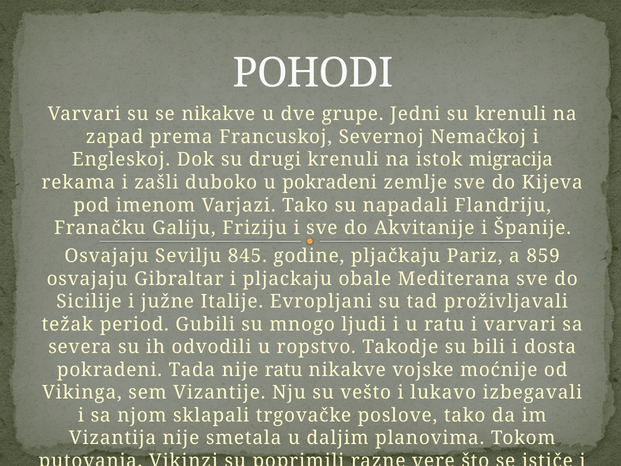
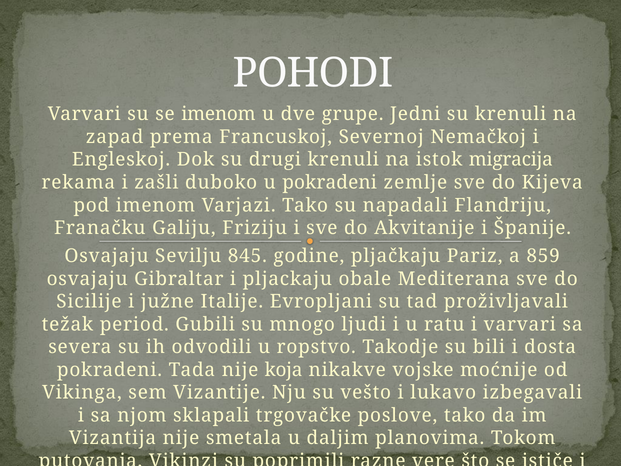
se nikakve: nikakve -> imenom
nije ratu: ratu -> koja
